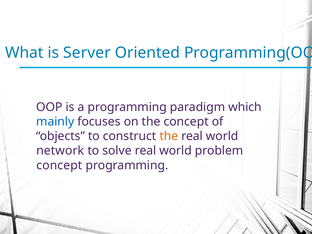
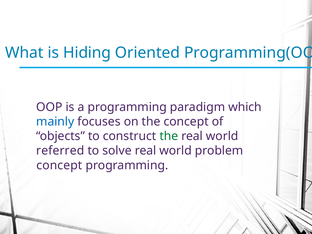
Server: Server -> Hiding
the at (169, 136) colour: orange -> green
network: network -> referred
